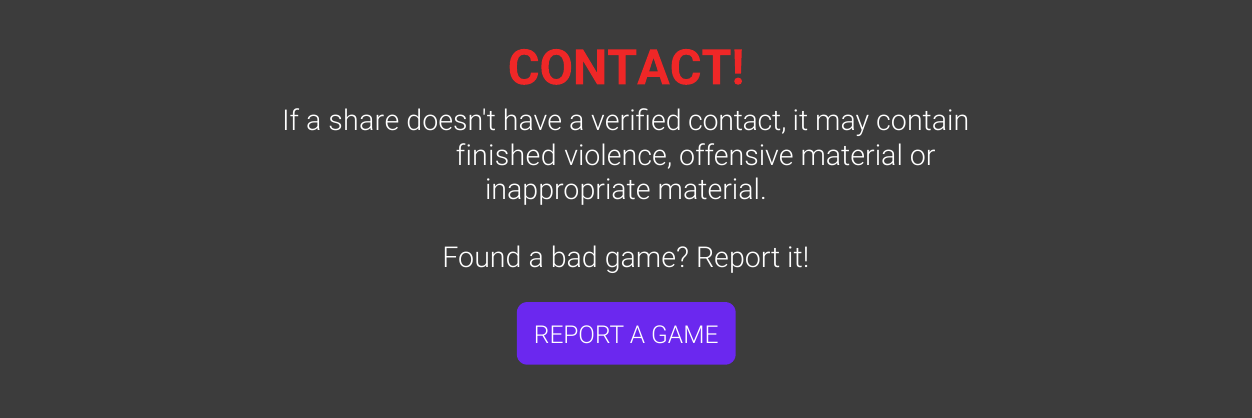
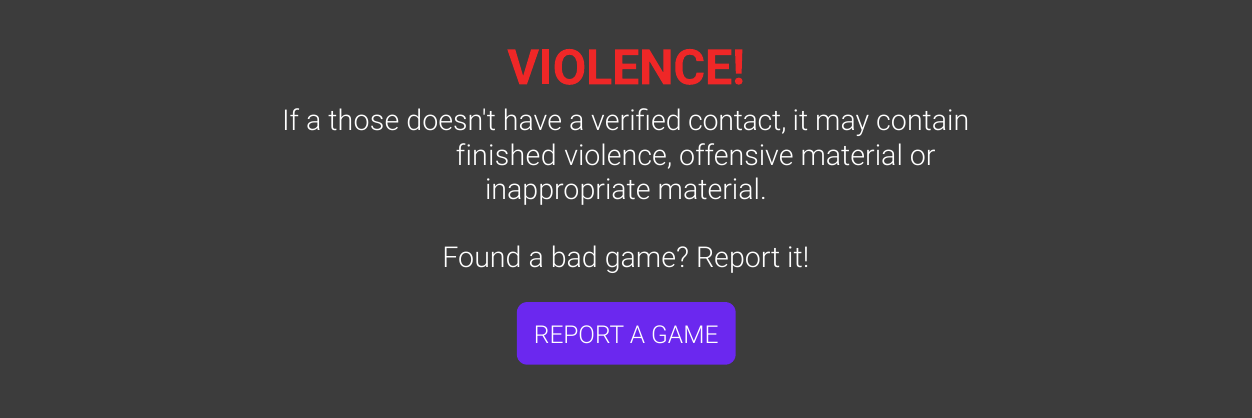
CONTACT at (626, 68): CONTACT -> VIOLENCE
share: share -> those
